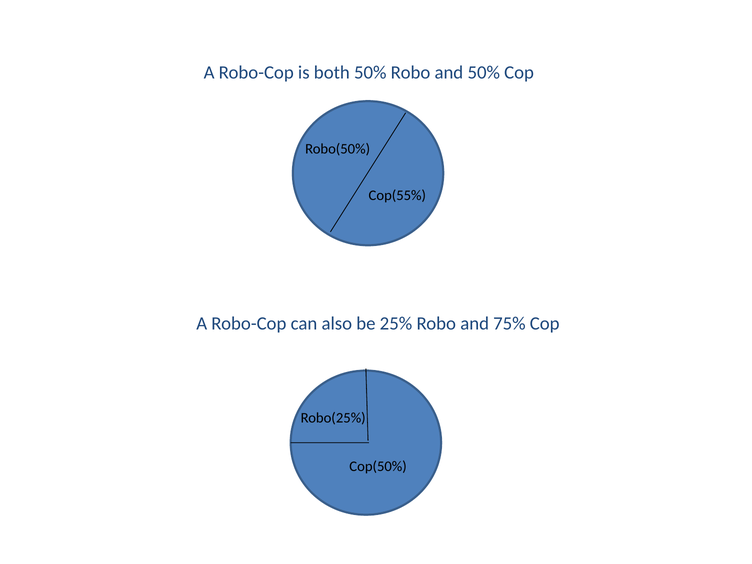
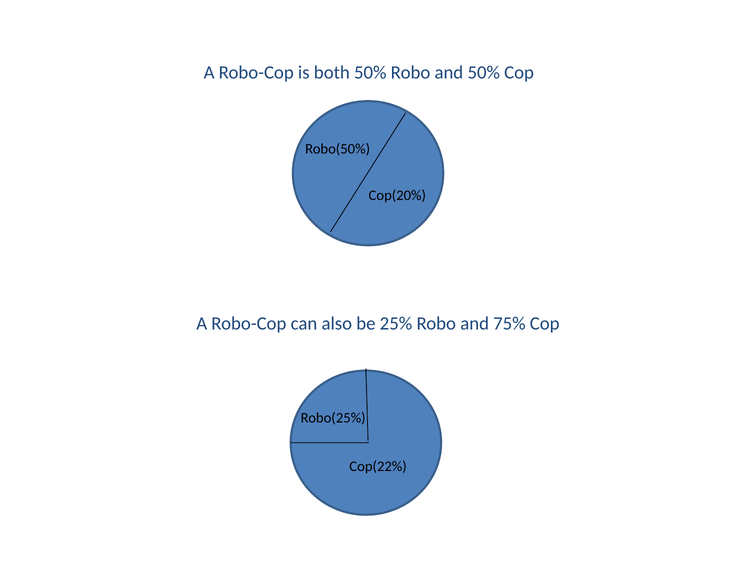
Cop(55%: Cop(55% -> Cop(20%
Cop(50%: Cop(50% -> Cop(22%
